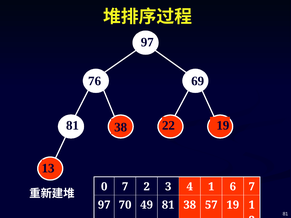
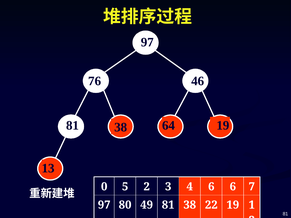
69: 69 -> 46
22: 22 -> 64
0 7: 7 -> 5
4 1: 1 -> 6
70: 70 -> 80
57: 57 -> 22
